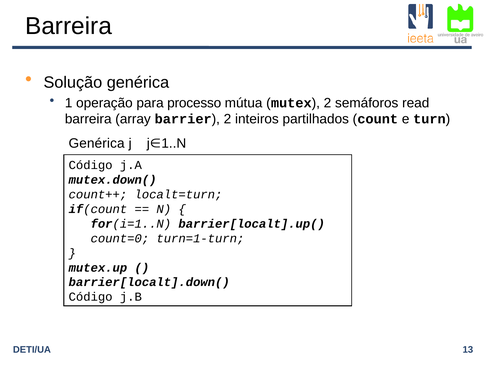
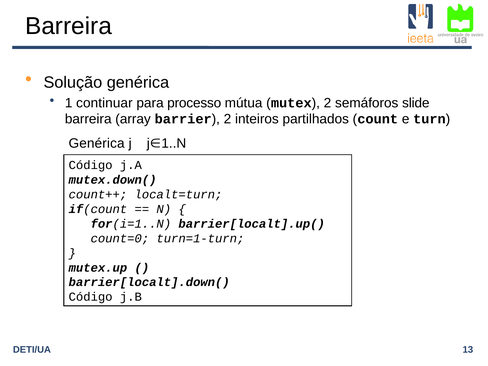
operação: operação -> continuar
read: read -> slide
